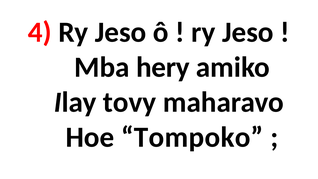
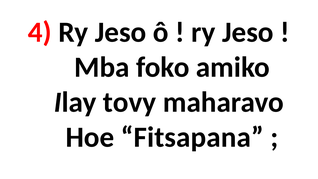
hery: hery -> foko
Tompoko: Tompoko -> Fitsapana
